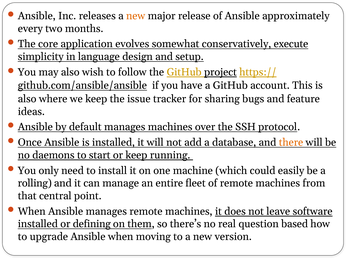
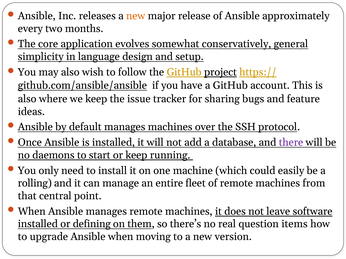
execute: execute -> general
there colour: orange -> purple
based: based -> items
